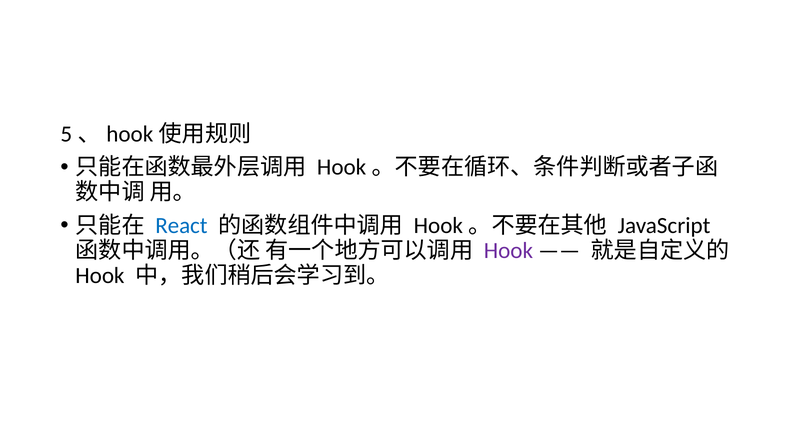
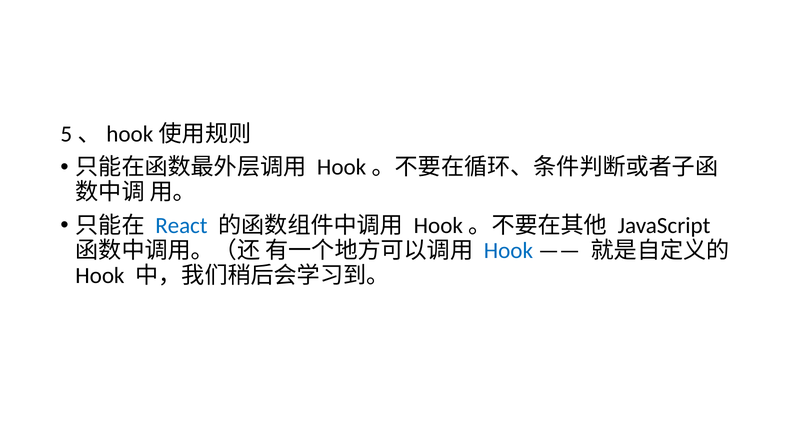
Hook at (508, 251) colour: purple -> blue
